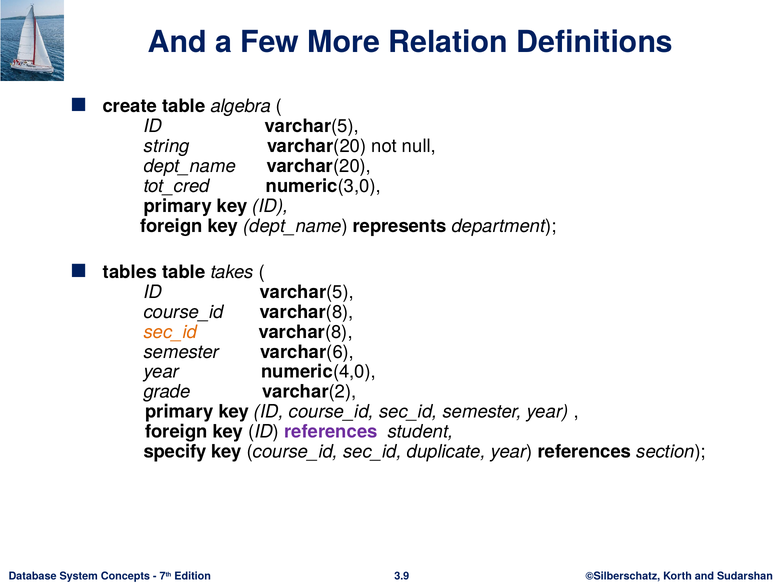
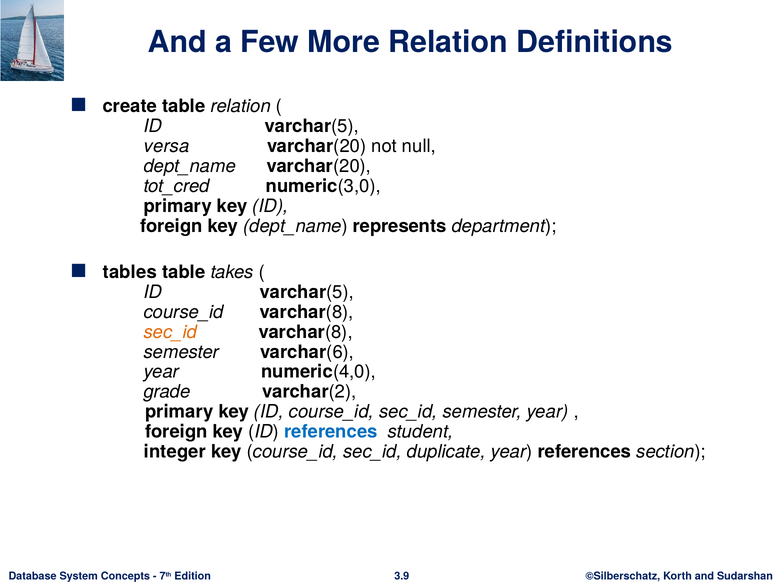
table algebra: algebra -> relation
string: string -> versa
references at (331, 432) colour: purple -> blue
specify: specify -> integer
